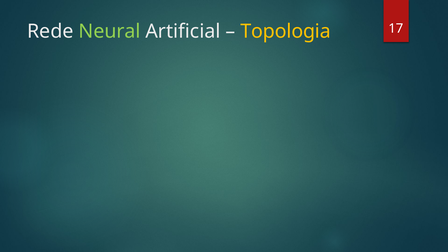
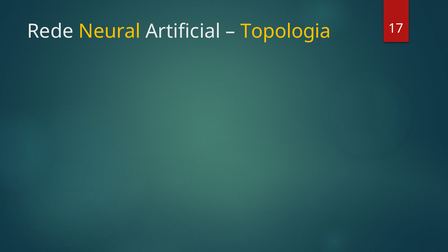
Neural colour: light green -> yellow
